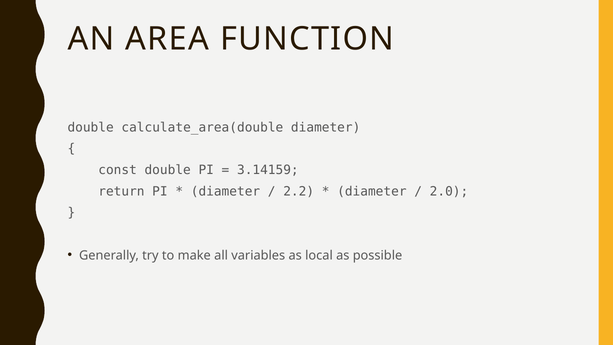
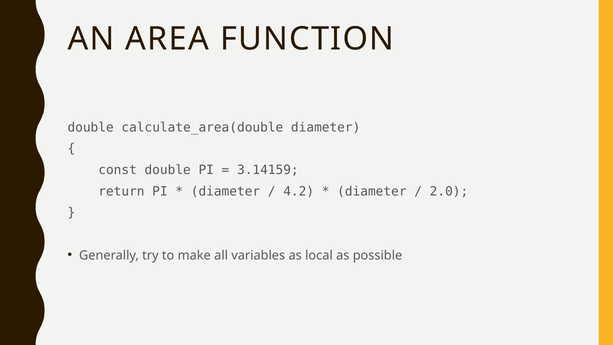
2.2: 2.2 -> 4.2
